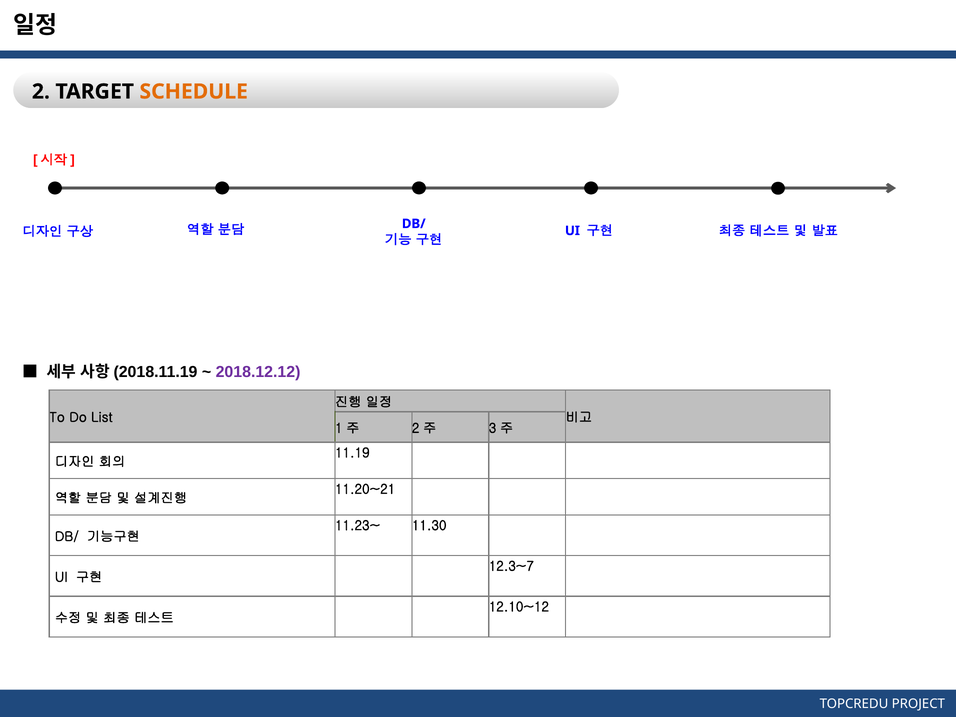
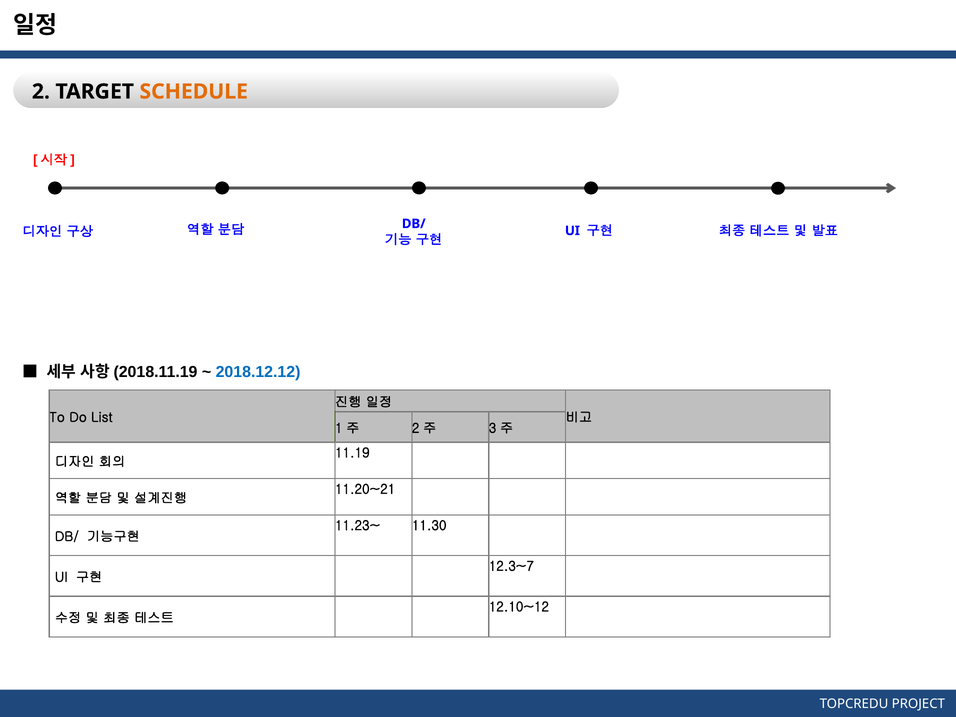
2018.12.12 colour: purple -> blue
